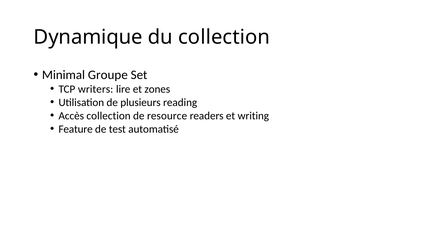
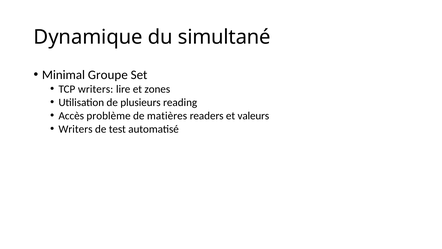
du collection: collection -> simultané
Accès collection: collection -> problème
resource: resource -> matières
writing: writing -> valeurs
Feature at (76, 129): Feature -> Writers
